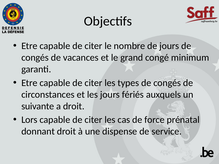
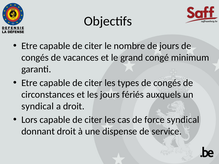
suivante at (38, 106): suivante -> syndical
force prénatal: prénatal -> syndical
